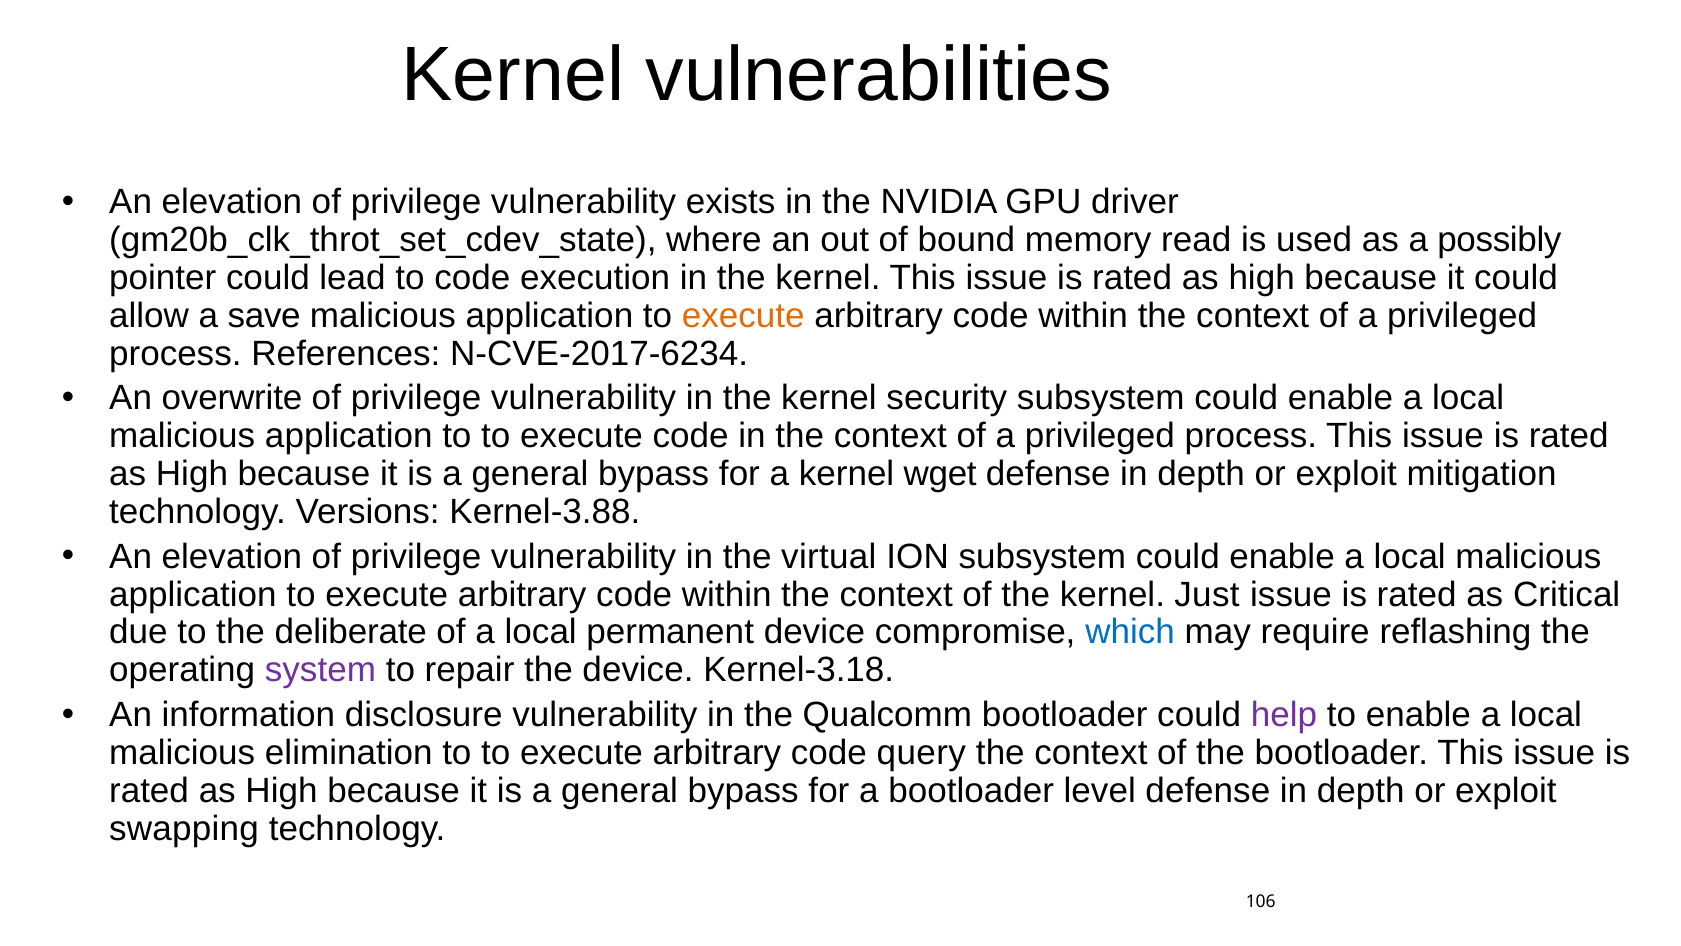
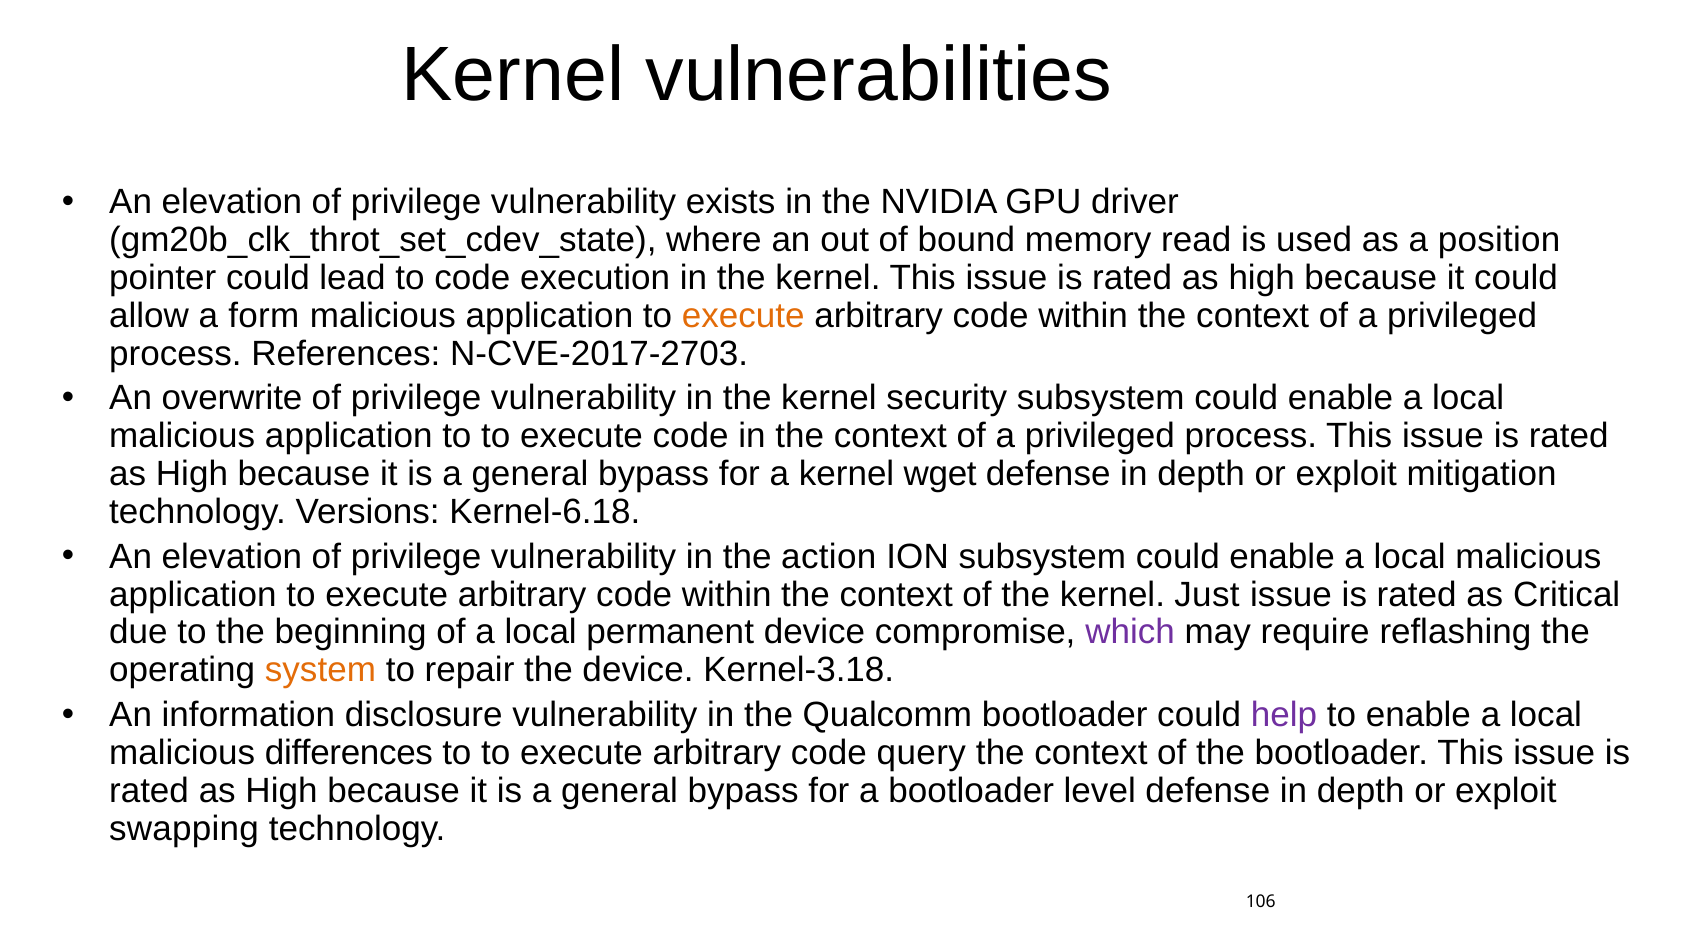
possibly: possibly -> position
save: save -> form
N-CVE-2017-6234: N-CVE-2017-6234 -> N-CVE-2017-2703
Kernel-3.88: Kernel-3.88 -> Kernel-6.18
virtual: virtual -> action
deliberate: deliberate -> beginning
which colour: blue -> purple
system colour: purple -> orange
elimination: elimination -> differences
